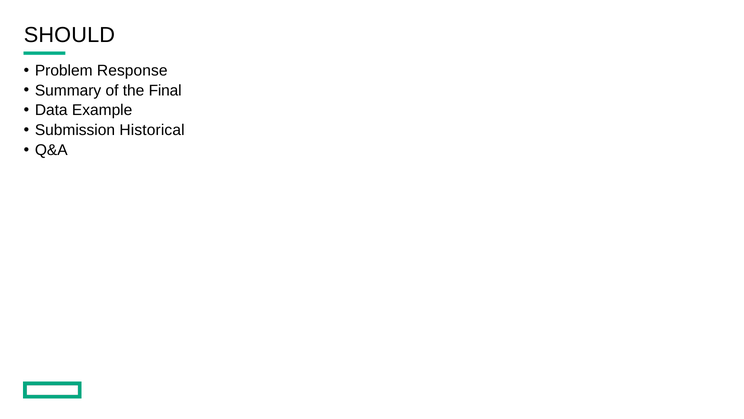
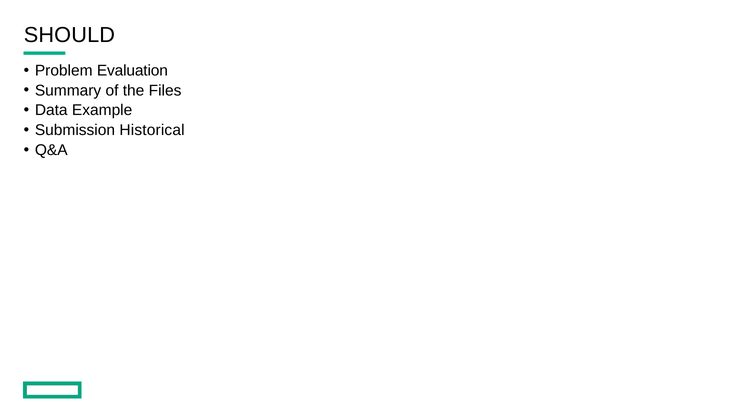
Response: Response -> Evaluation
Final: Final -> Files
